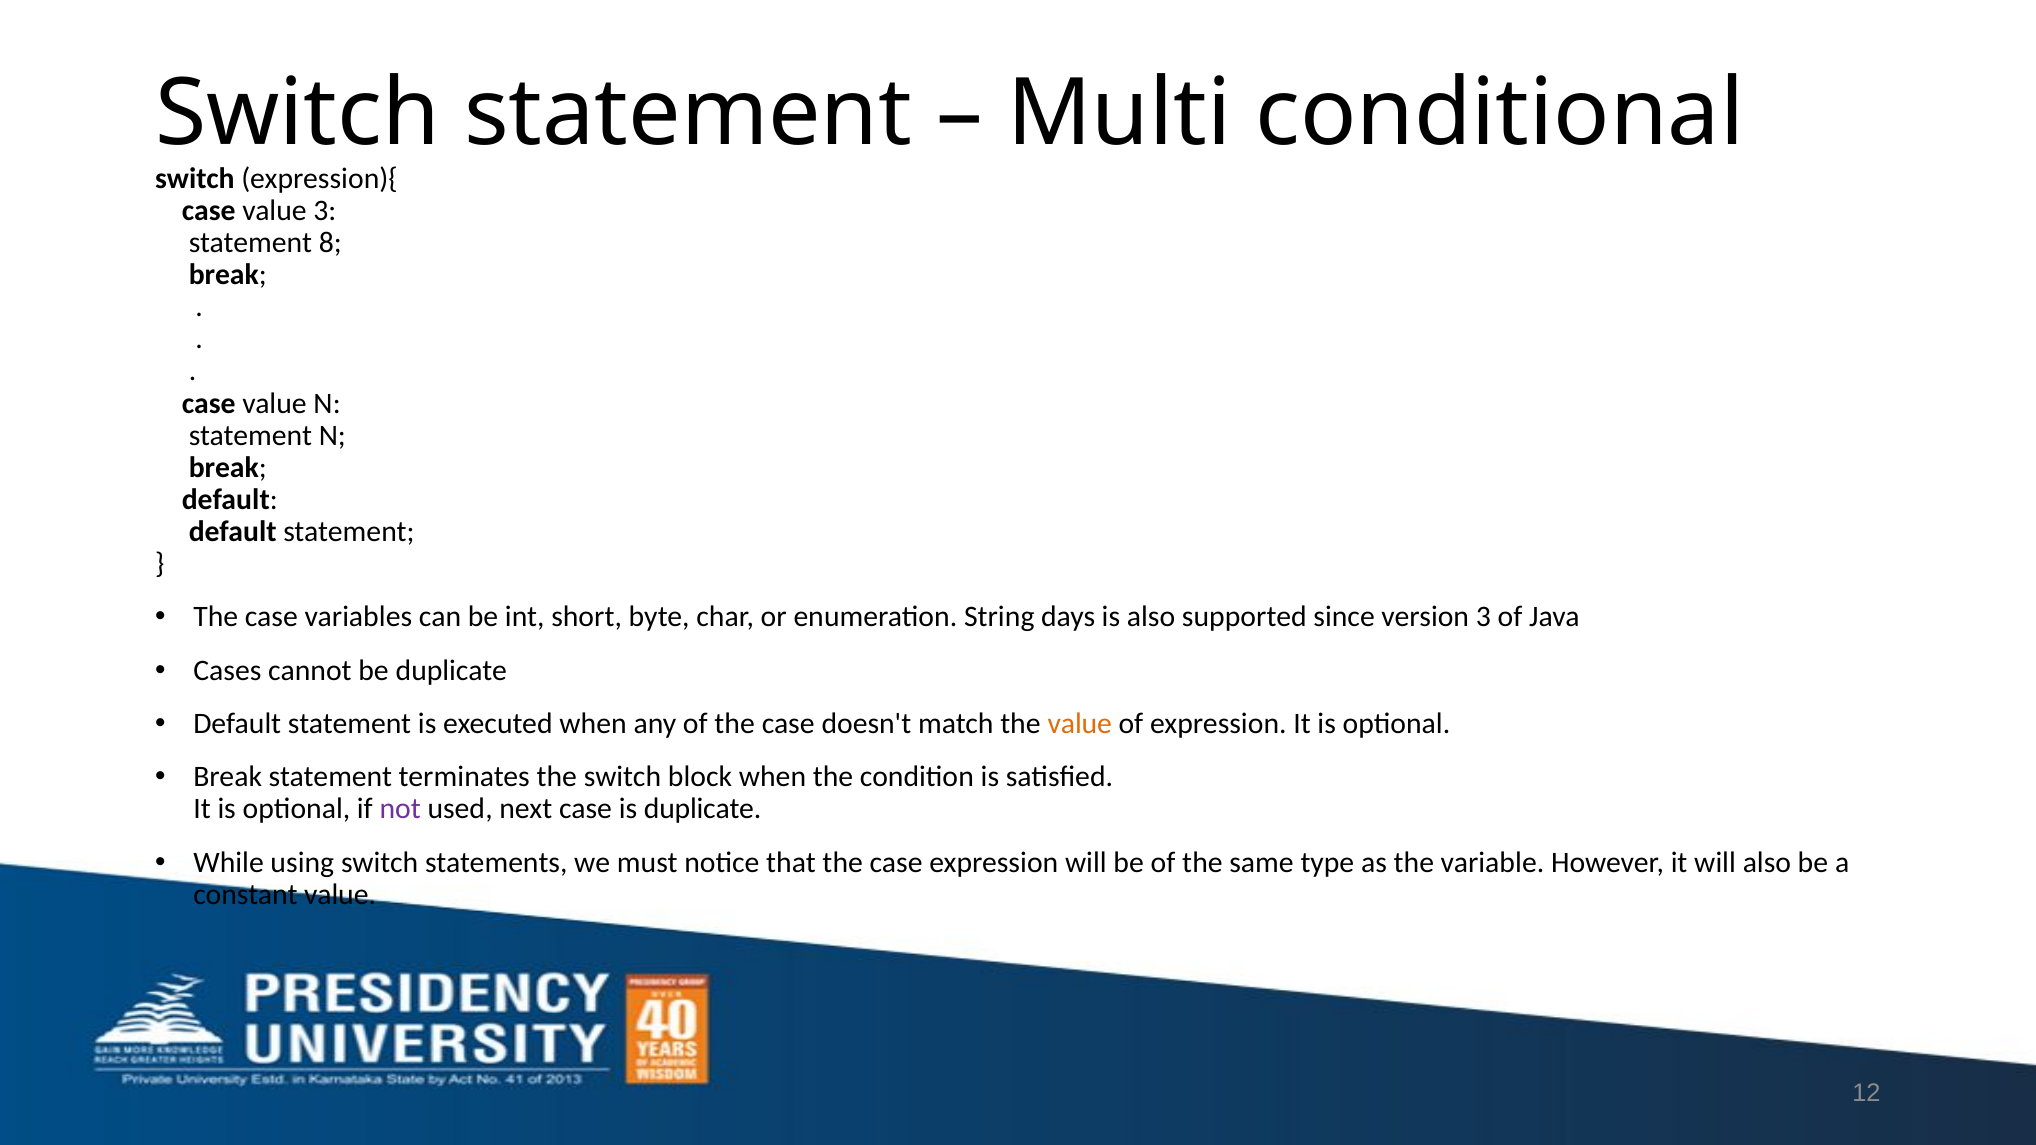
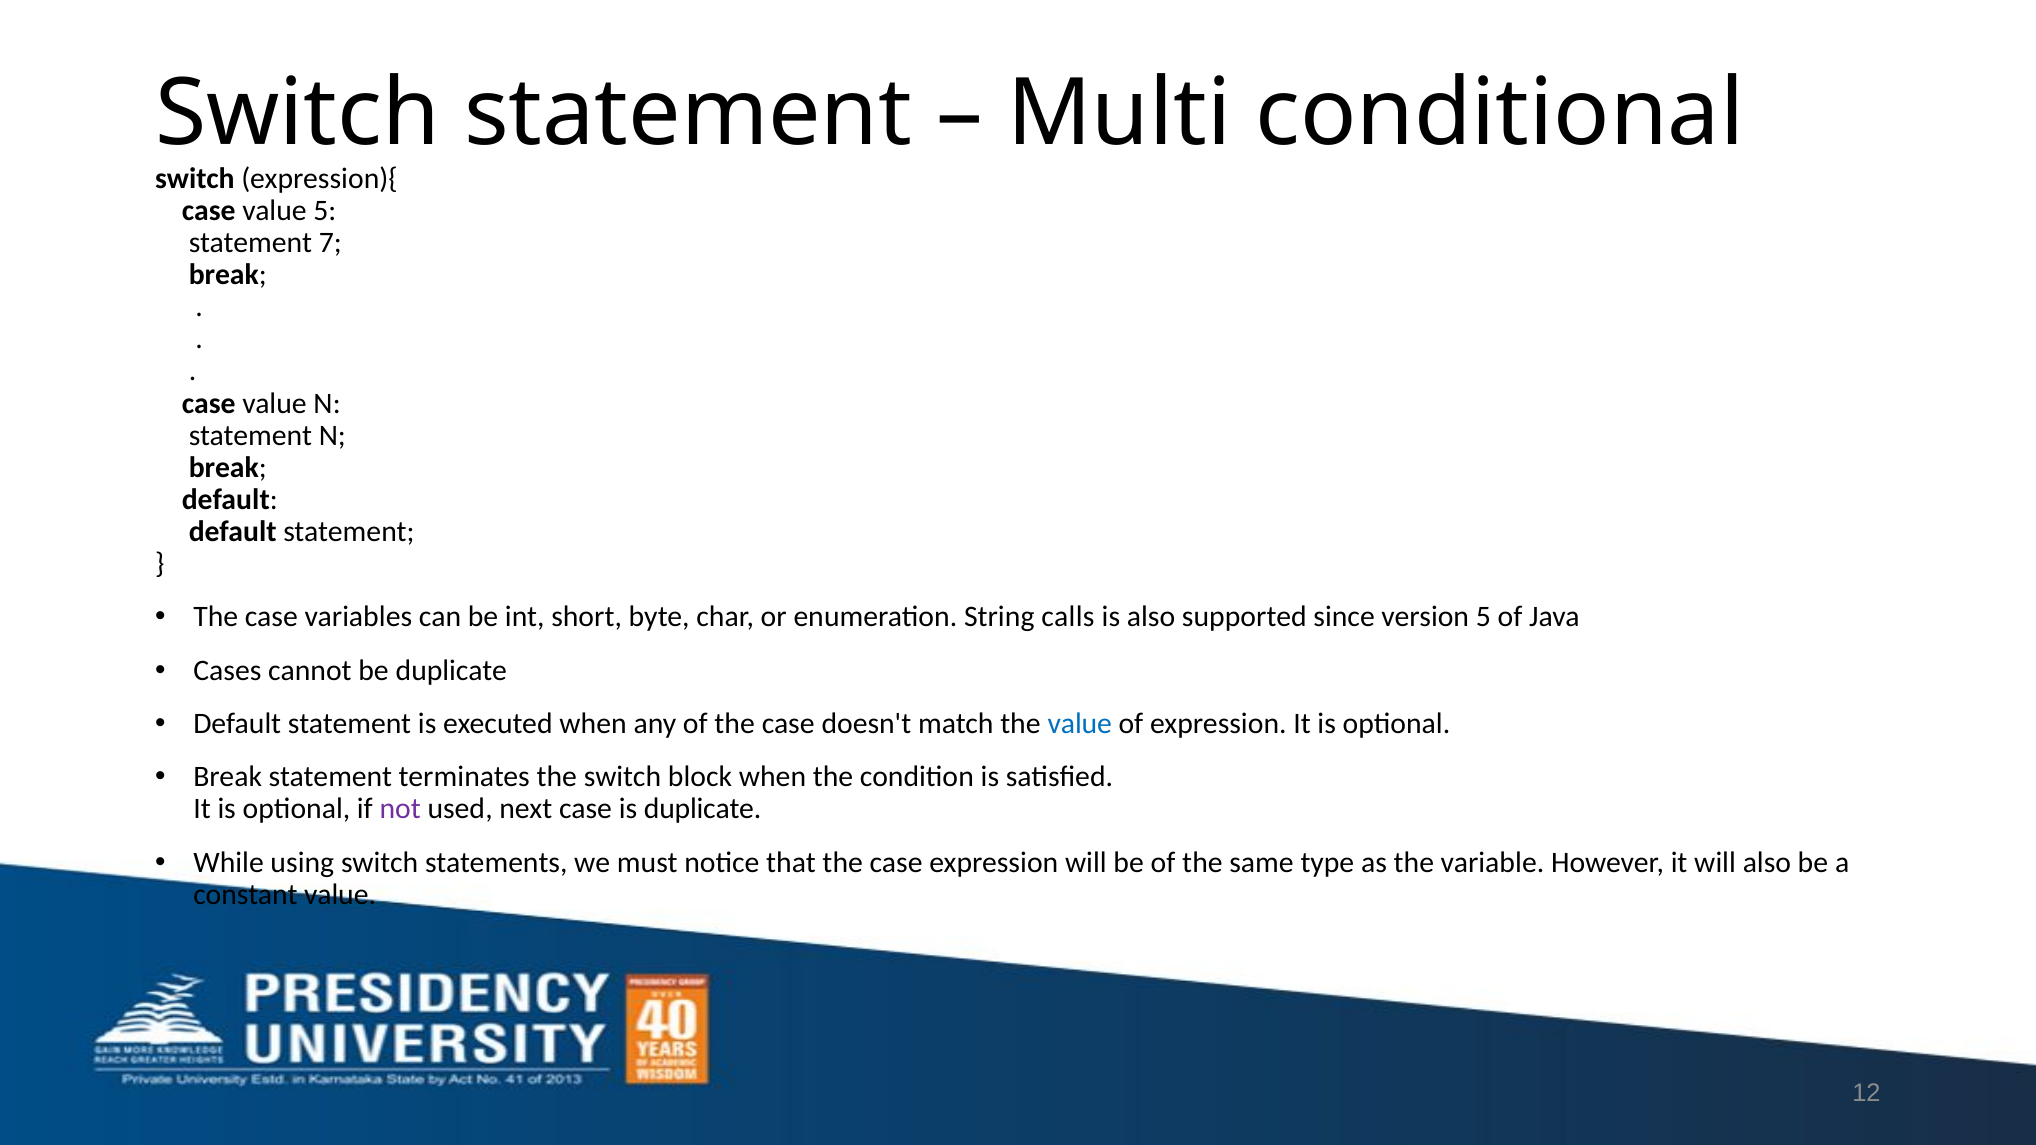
value 3: 3 -> 5
8: 8 -> 7
days: days -> calls
version 3: 3 -> 5
value at (1080, 724) colour: orange -> blue
